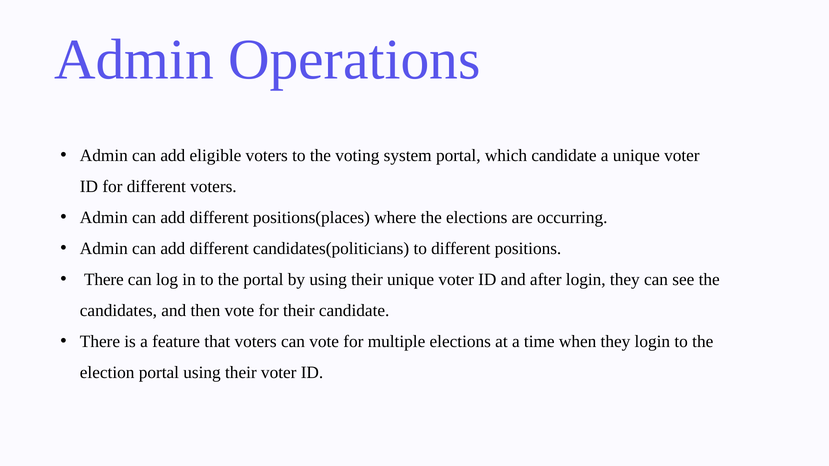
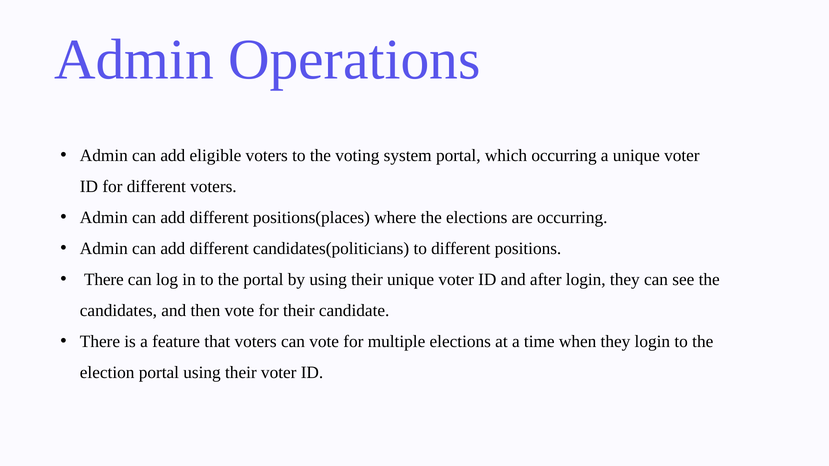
which candidate: candidate -> occurring
